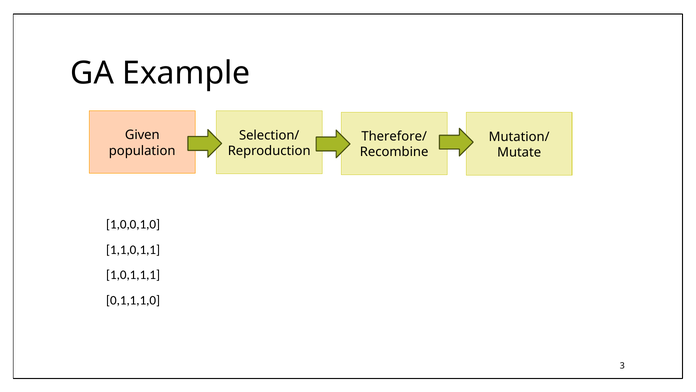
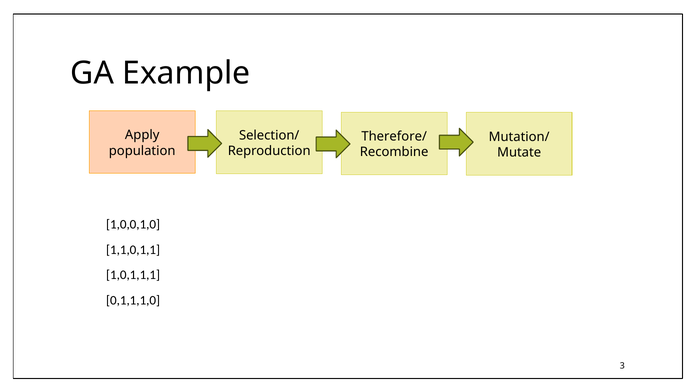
Given: Given -> Apply
